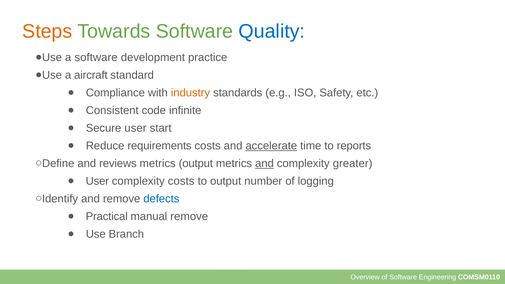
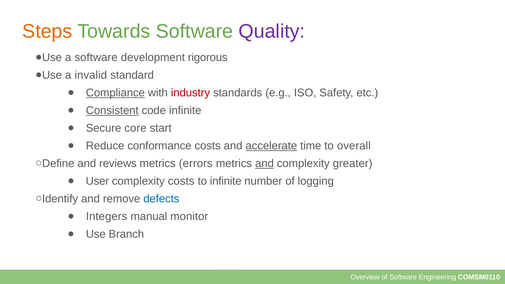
Quality colour: blue -> purple
practice: practice -> rigorous
aircraft: aircraft -> invalid
Compliance underline: none -> present
industry colour: orange -> red
Consistent underline: none -> present
Secure user: user -> core
requirements: requirements -> conformance
reports: reports -> overall
metrics output: output -> errors
to output: output -> infinite
Practical: Practical -> Integers
manual remove: remove -> monitor
